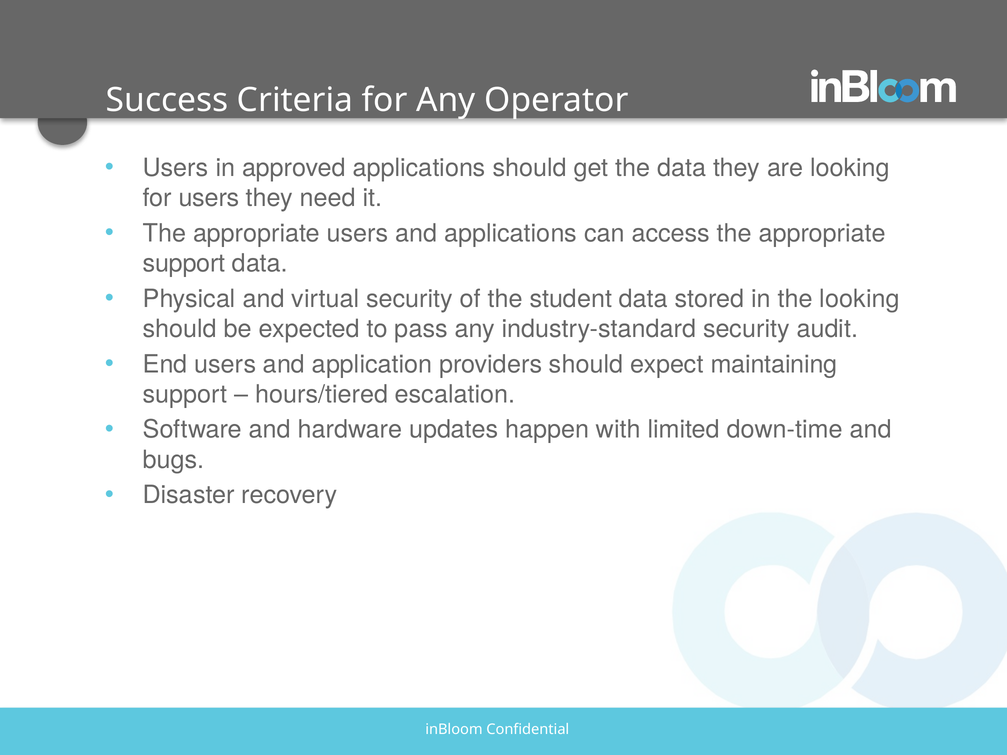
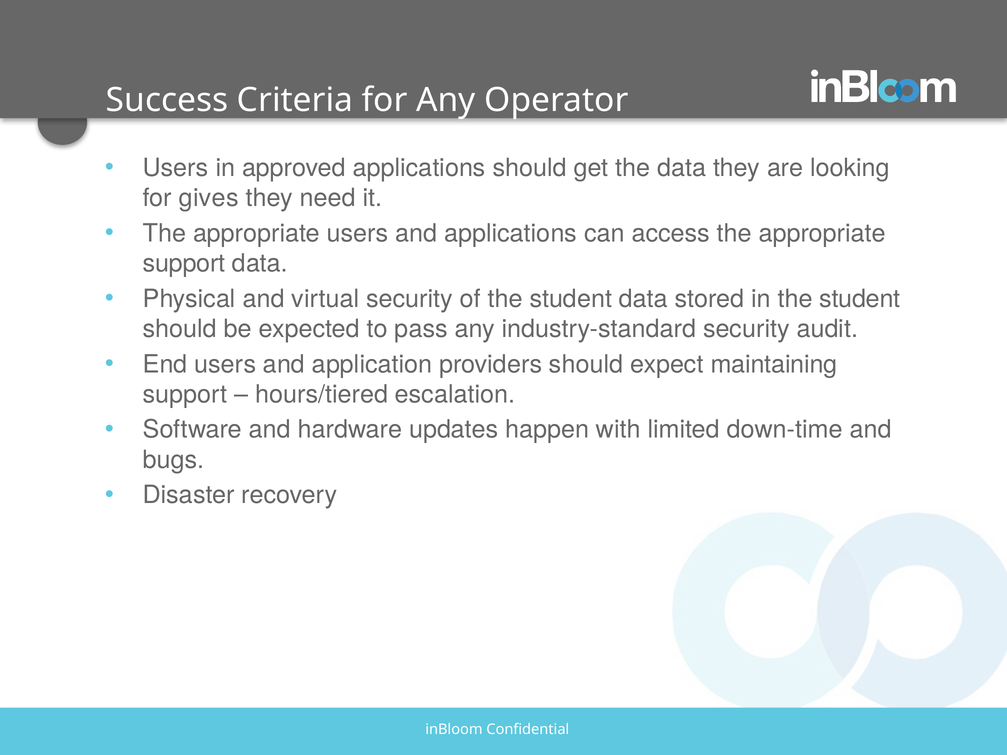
for users: users -> gives
in the looking: looking -> student
